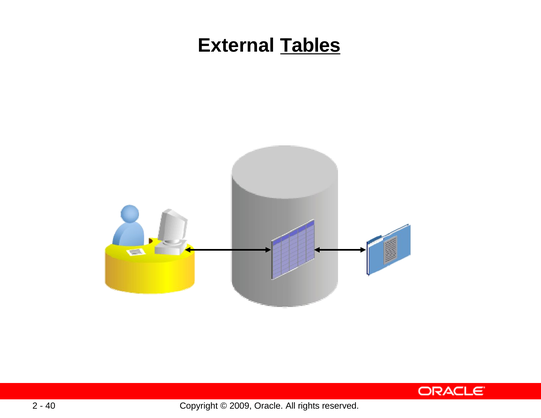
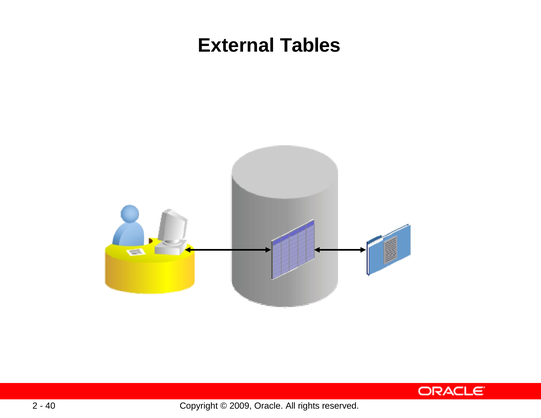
Tables underline: present -> none
